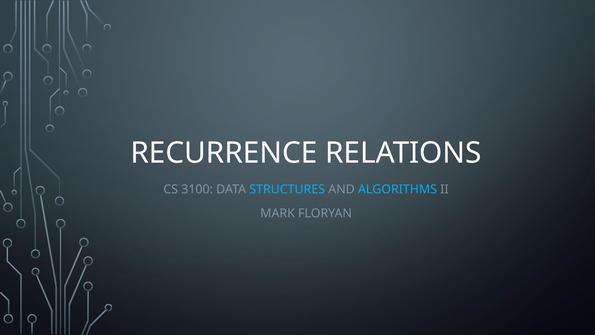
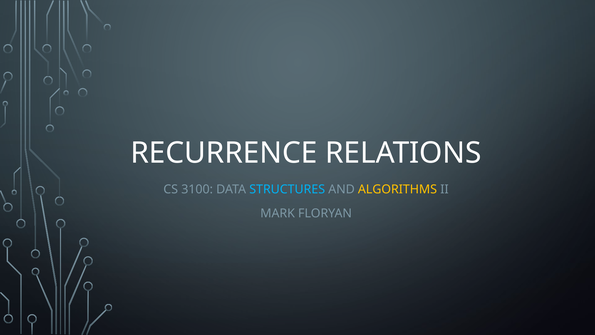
ALGORITHMS colour: light blue -> yellow
